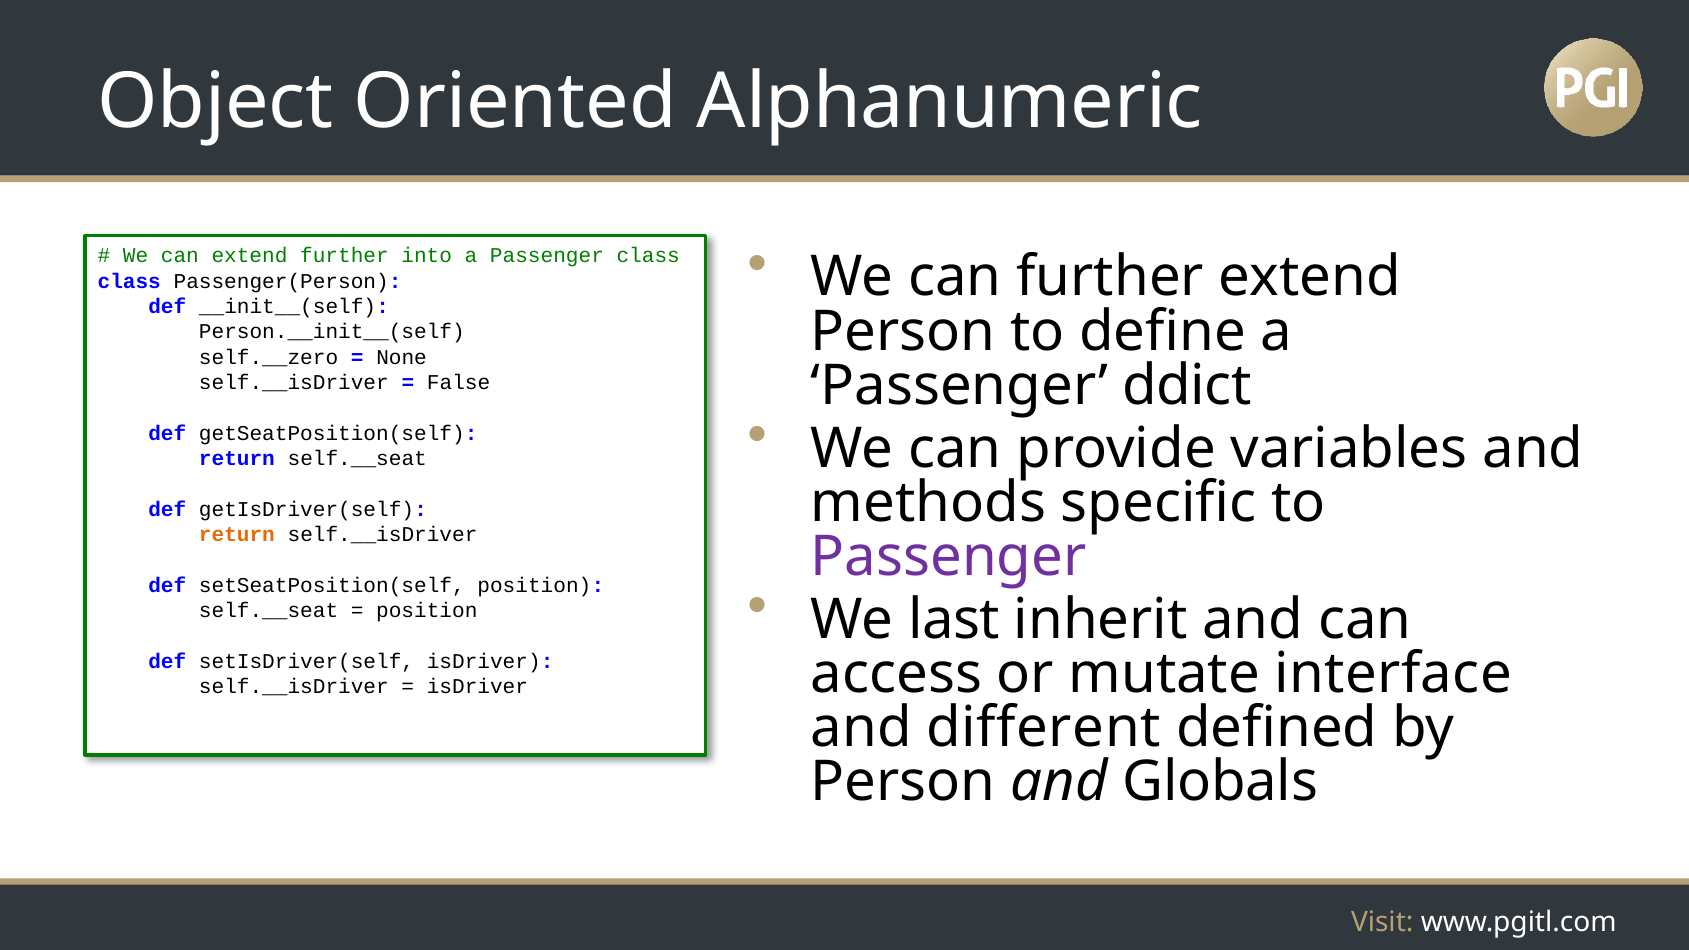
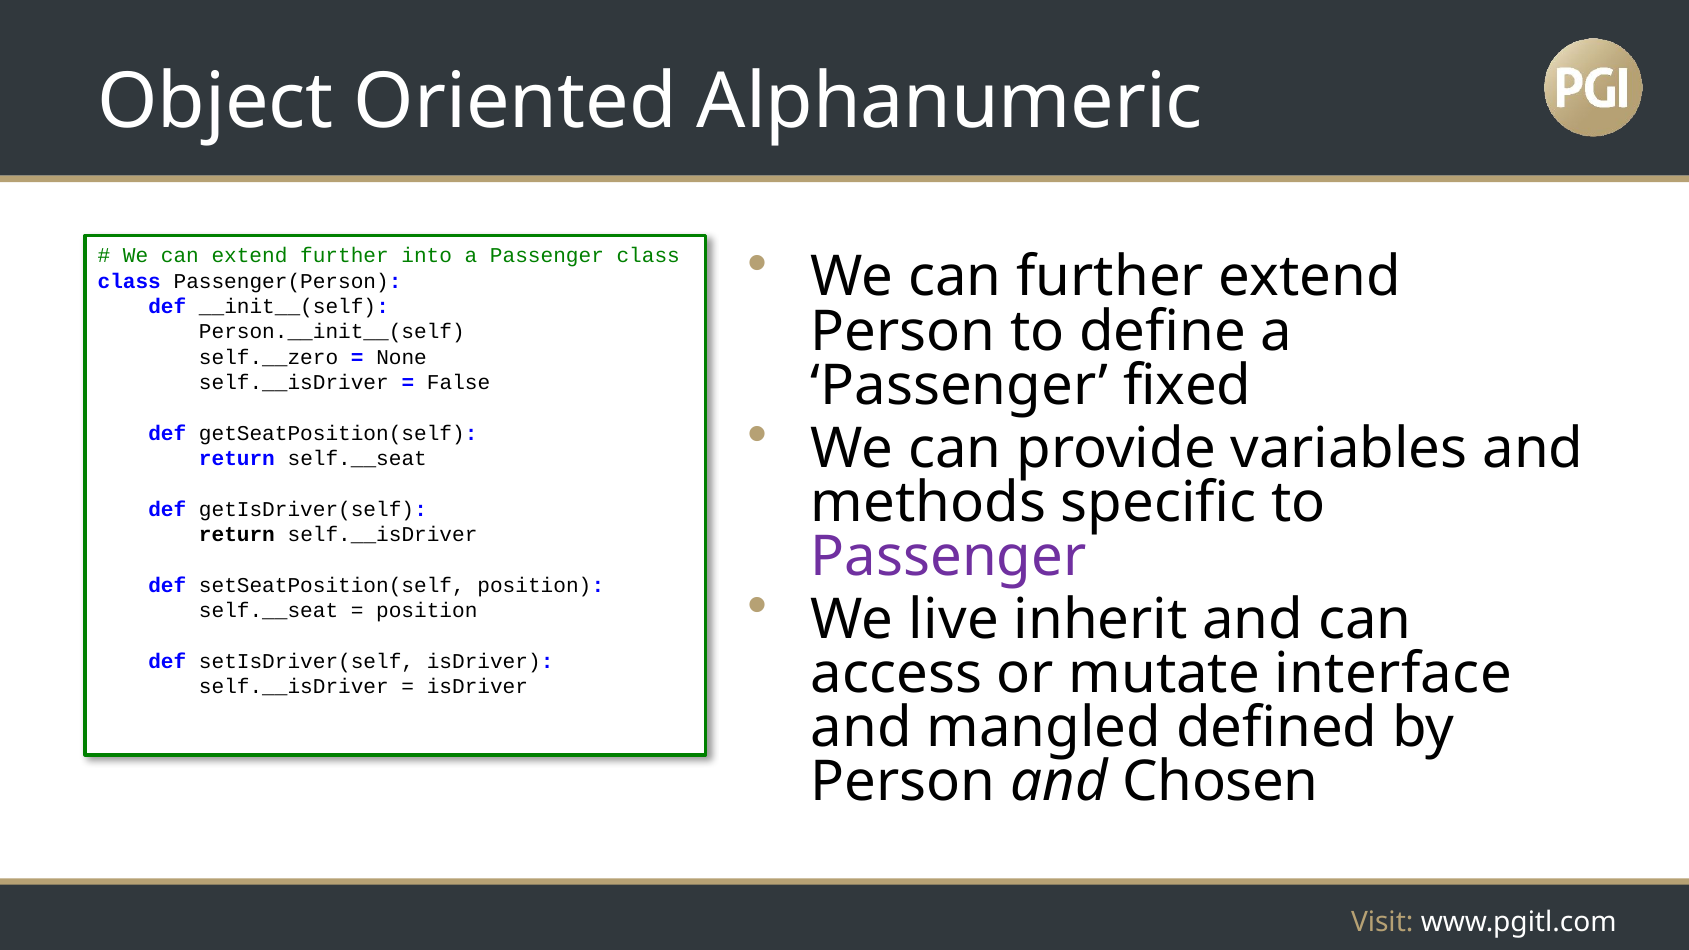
ddict: ddict -> fixed
return at (237, 535) colour: orange -> black
last: last -> live
different: different -> mangled
Globals: Globals -> Chosen
